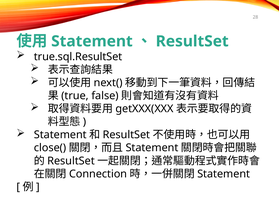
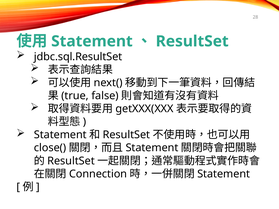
true.sql.ResultSet: true.sql.ResultSet -> jdbc.sql.ResultSet
